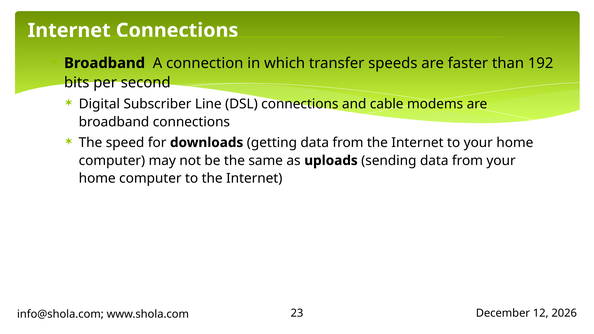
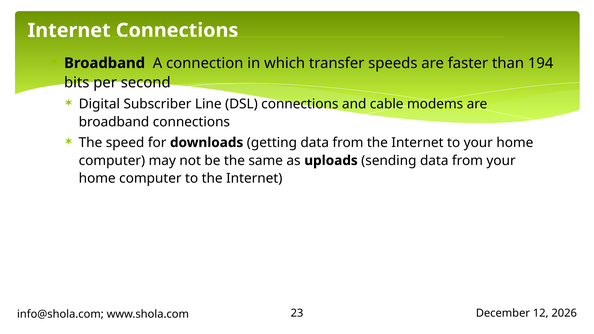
192: 192 -> 194
